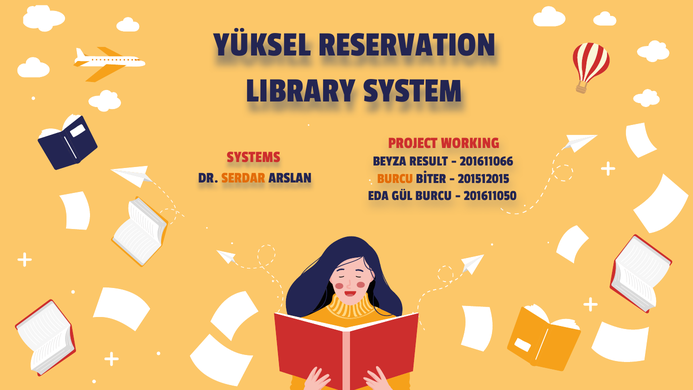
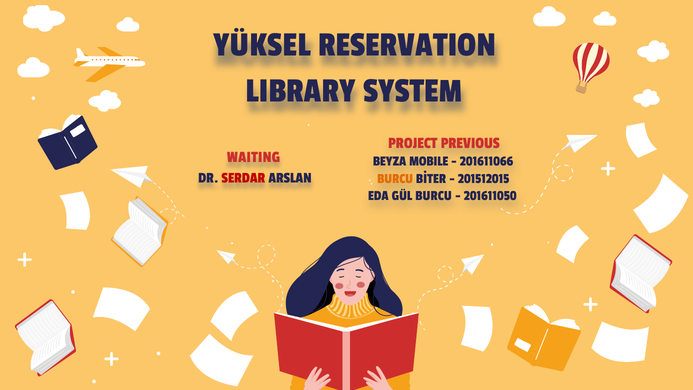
WORKING: WORKING -> PREVIOUS
SYSTEMS: SYSTEMS -> WAITING
RESULT: RESULT -> MOBILE
SERDAR colour: orange -> red
